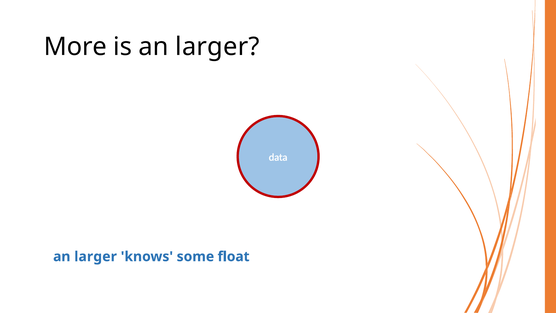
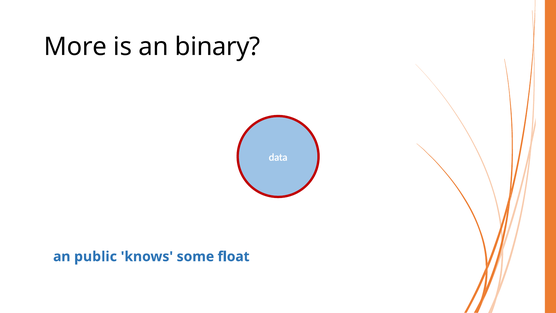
is an larger: larger -> binary
larger at (96, 256): larger -> public
